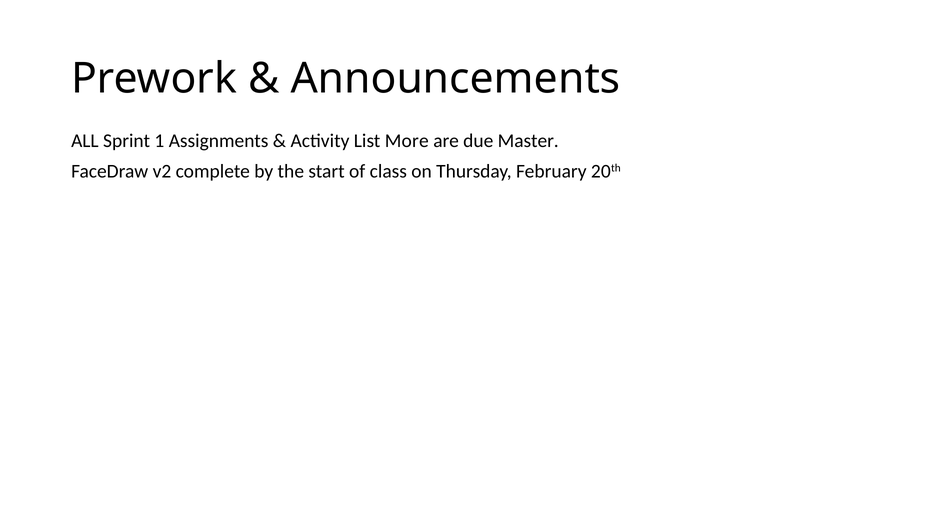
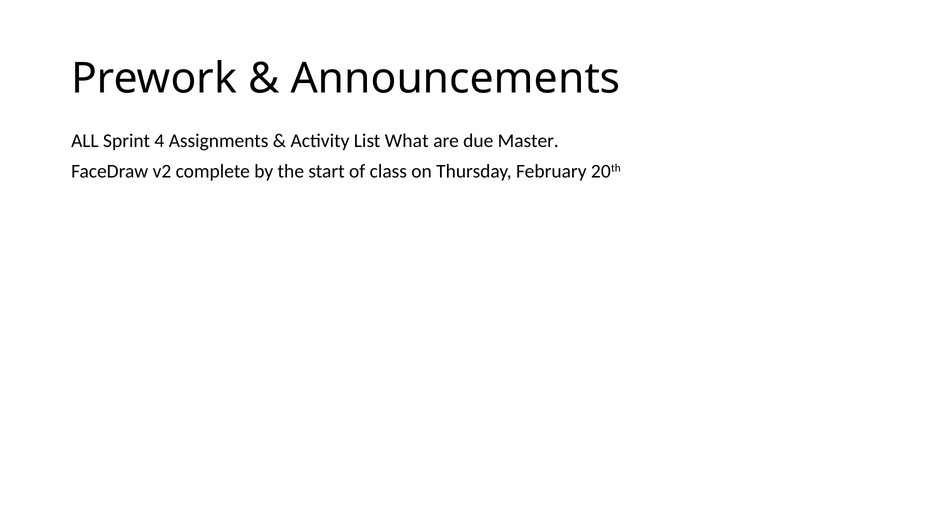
1: 1 -> 4
More: More -> What
